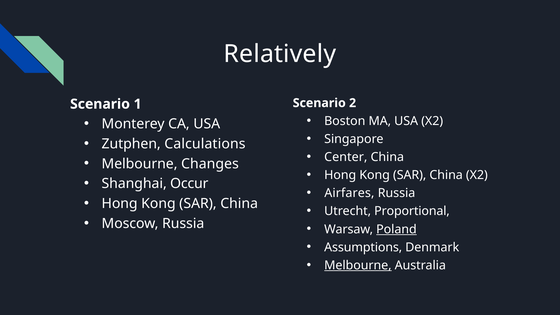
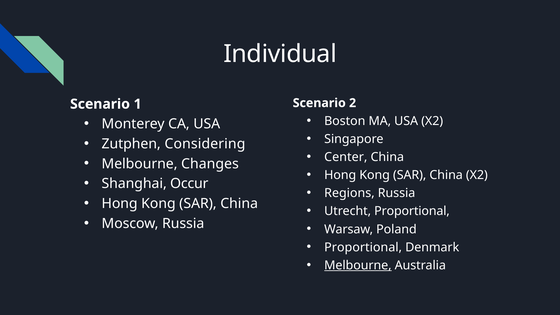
Relatively: Relatively -> Individual
Calculations: Calculations -> Considering
Airfares: Airfares -> Regions
Poland underline: present -> none
Assumptions at (363, 247): Assumptions -> Proportional
